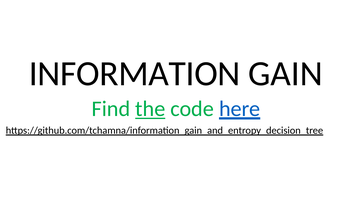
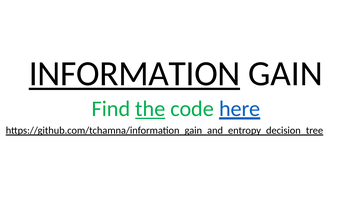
INFORMATION underline: none -> present
